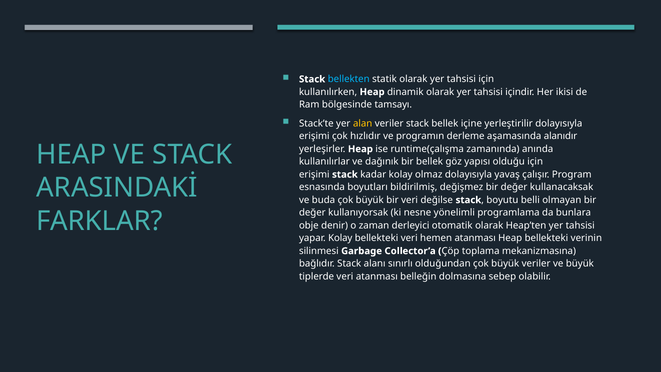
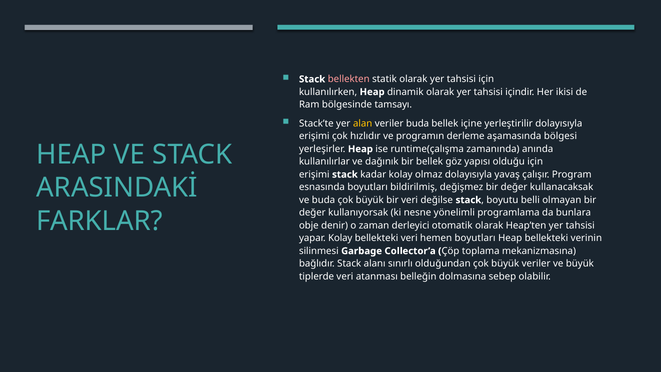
bellekten colour: light blue -> pink
veriler stack: stack -> buda
alanıdır: alanıdır -> bölgesi
hemen atanması: atanması -> boyutları
